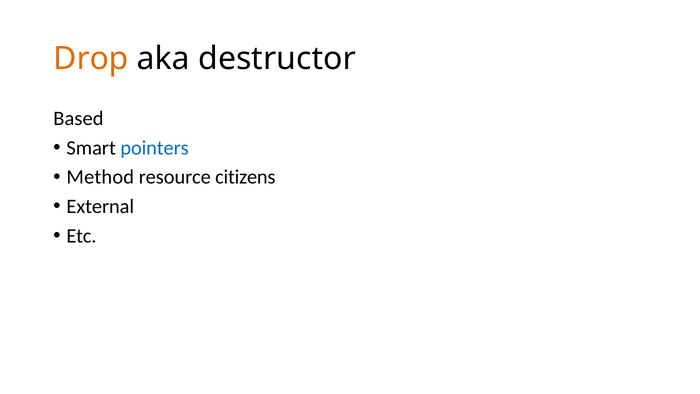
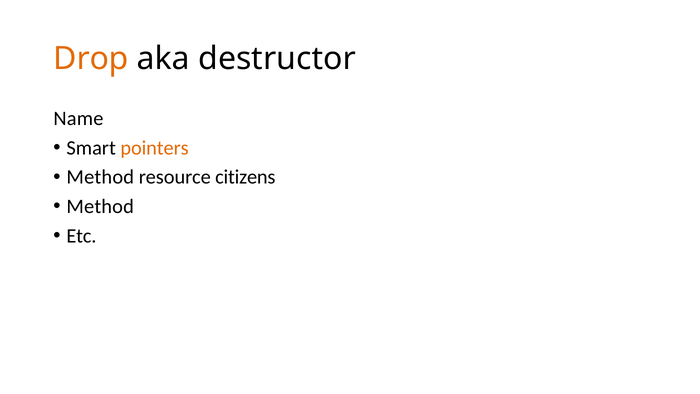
Based: Based -> Name
pointers colour: blue -> orange
External at (100, 206): External -> Method
